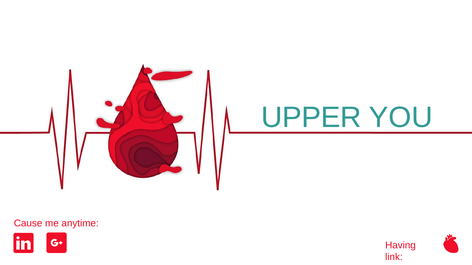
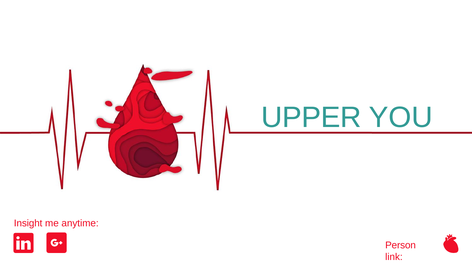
Cause: Cause -> Insight
Having: Having -> Person
